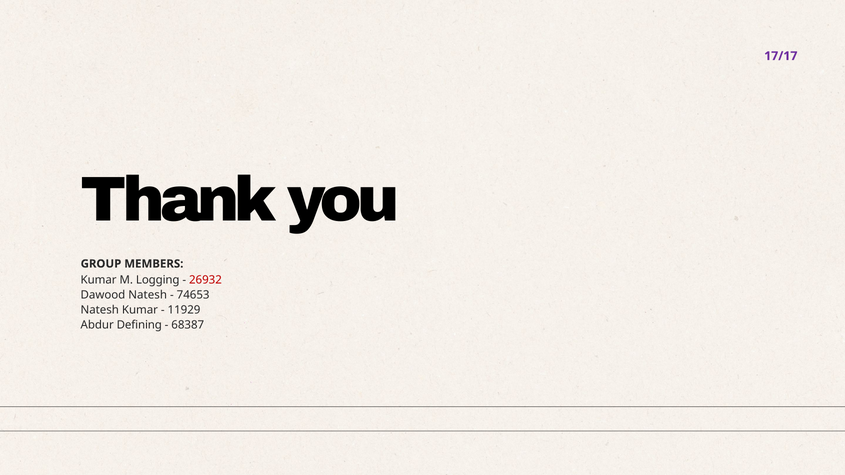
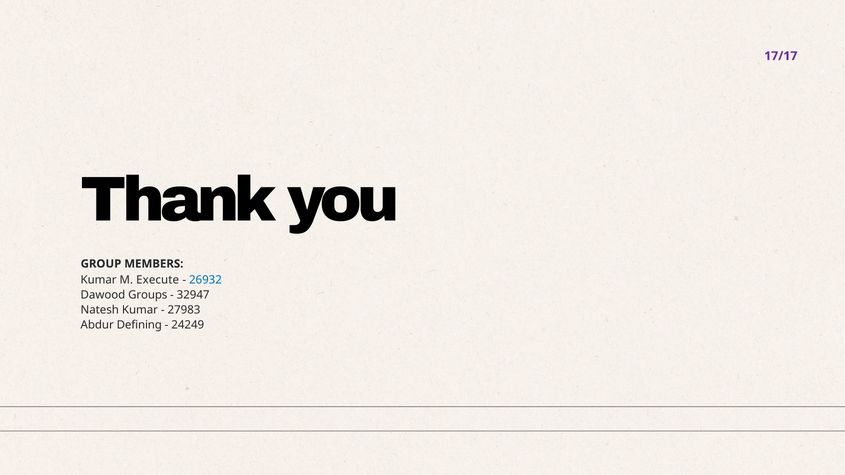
Logging: Logging -> Execute
26932 colour: red -> blue
Dawood Natesh: Natesh -> Groups
74653: 74653 -> 32947
11929: 11929 -> 27983
68387: 68387 -> 24249
